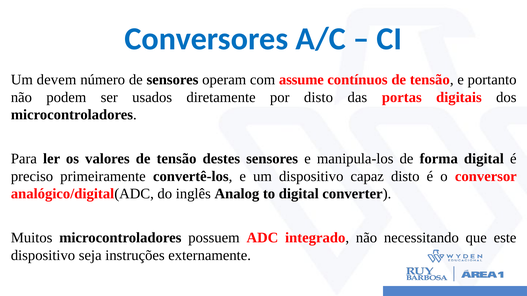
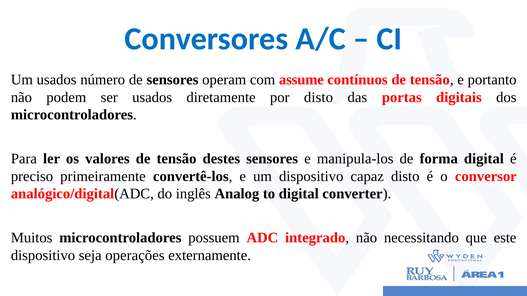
Um devem: devem -> usados
instruções: instruções -> operações
